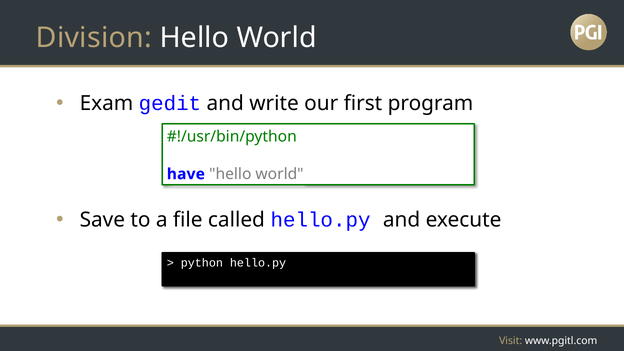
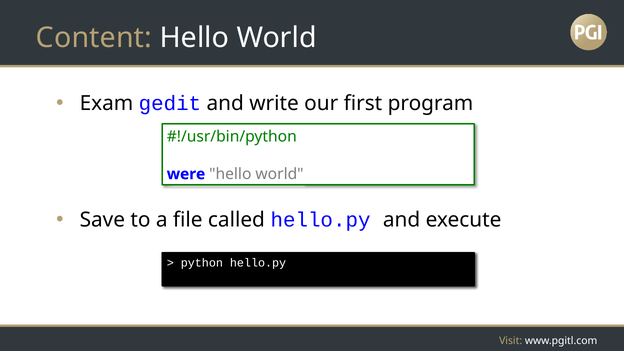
Division: Division -> Content
have: have -> were
